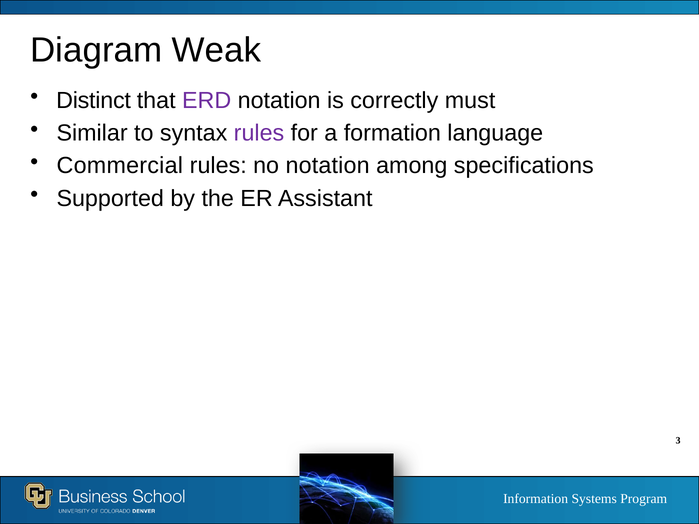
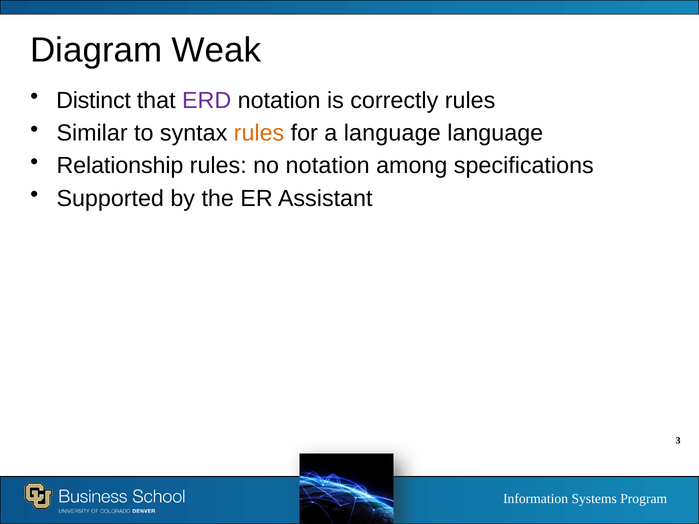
correctly must: must -> rules
rules at (259, 133) colour: purple -> orange
a formation: formation -> language
Commercial: Commercial -> Relationship
